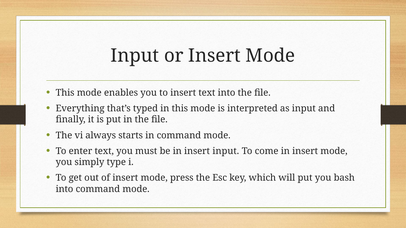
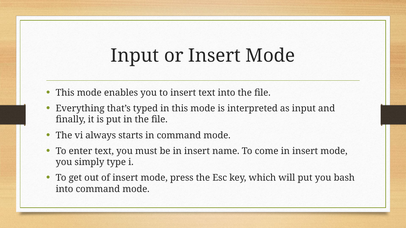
insert input: input -> name
